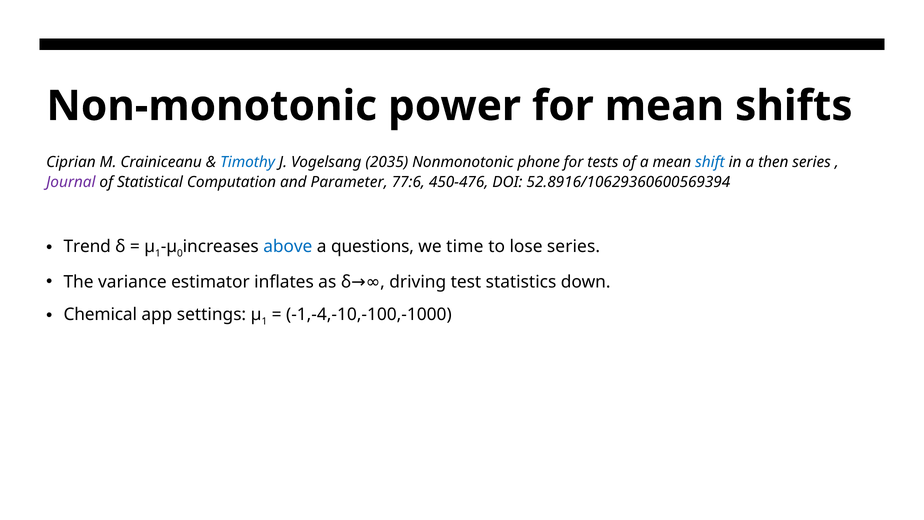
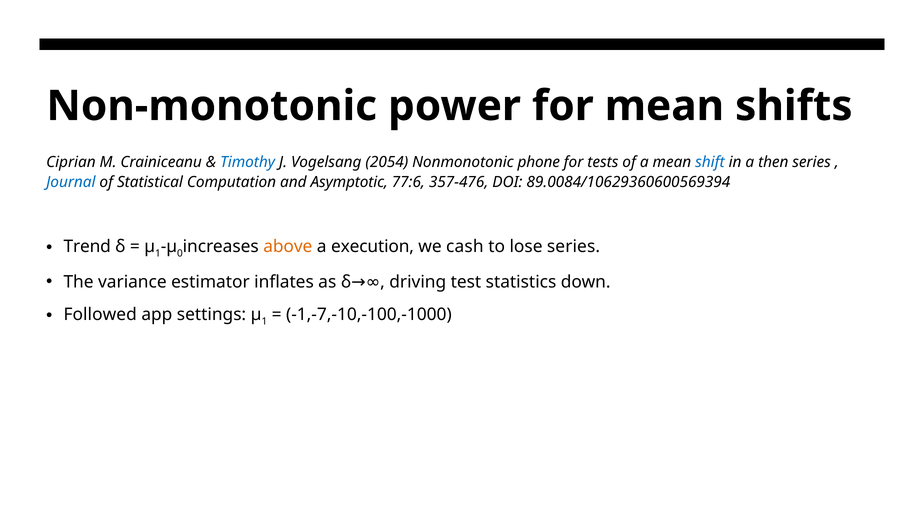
2035: 2035 -> 2054
Journal colour: purple -> blue
Parameter: Parameter -> Asymptotic
450-476: 450-476 -> 357-476
52.8916/10629360600569394: 52.8916/10629360600569394 -> 89.0084/10629360600569394
above colour: blue -> orange
questions: questions -> execution
time: time -> cash
Chemical: Chemical -> Followed
-1,-4,-10,-100,-1000: -1,-4,-10,-100,-1000 -> -1,-7,-10,-100,-1000
